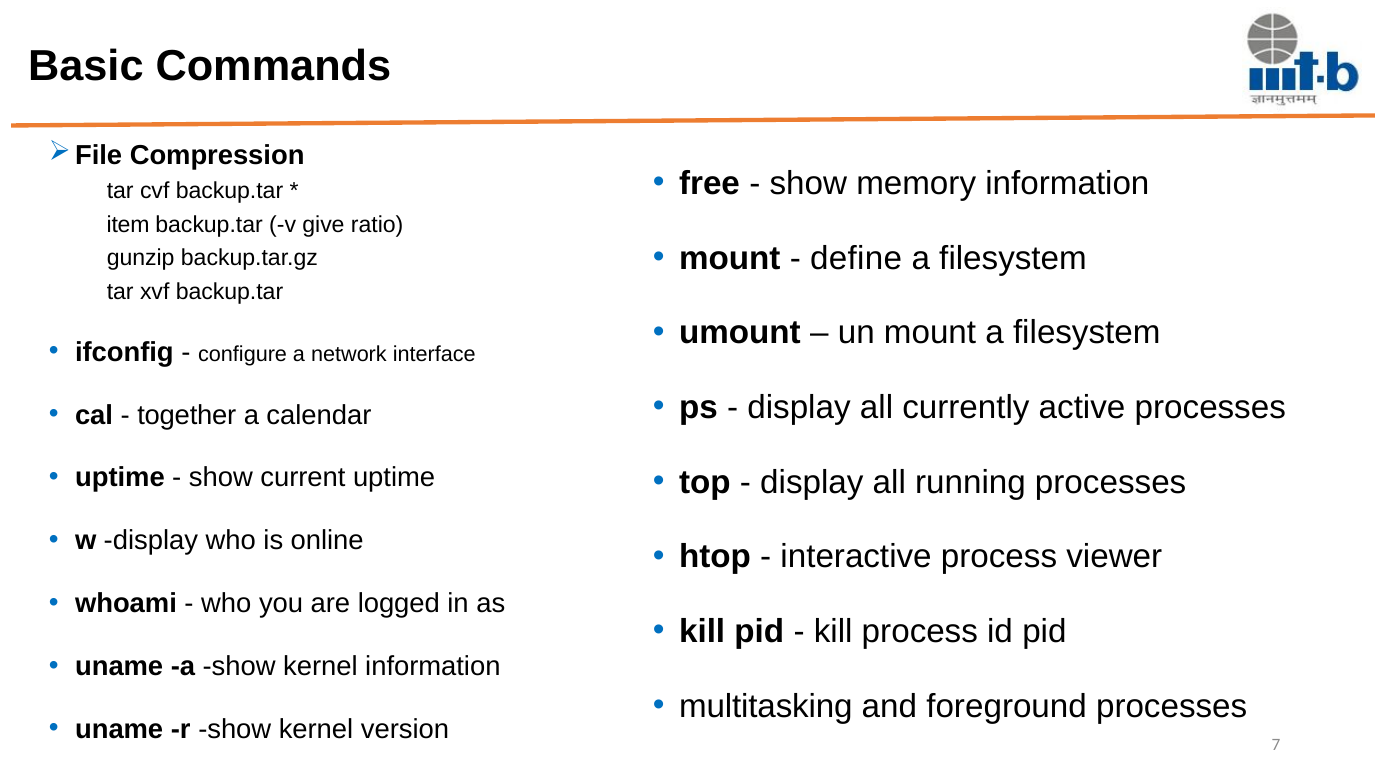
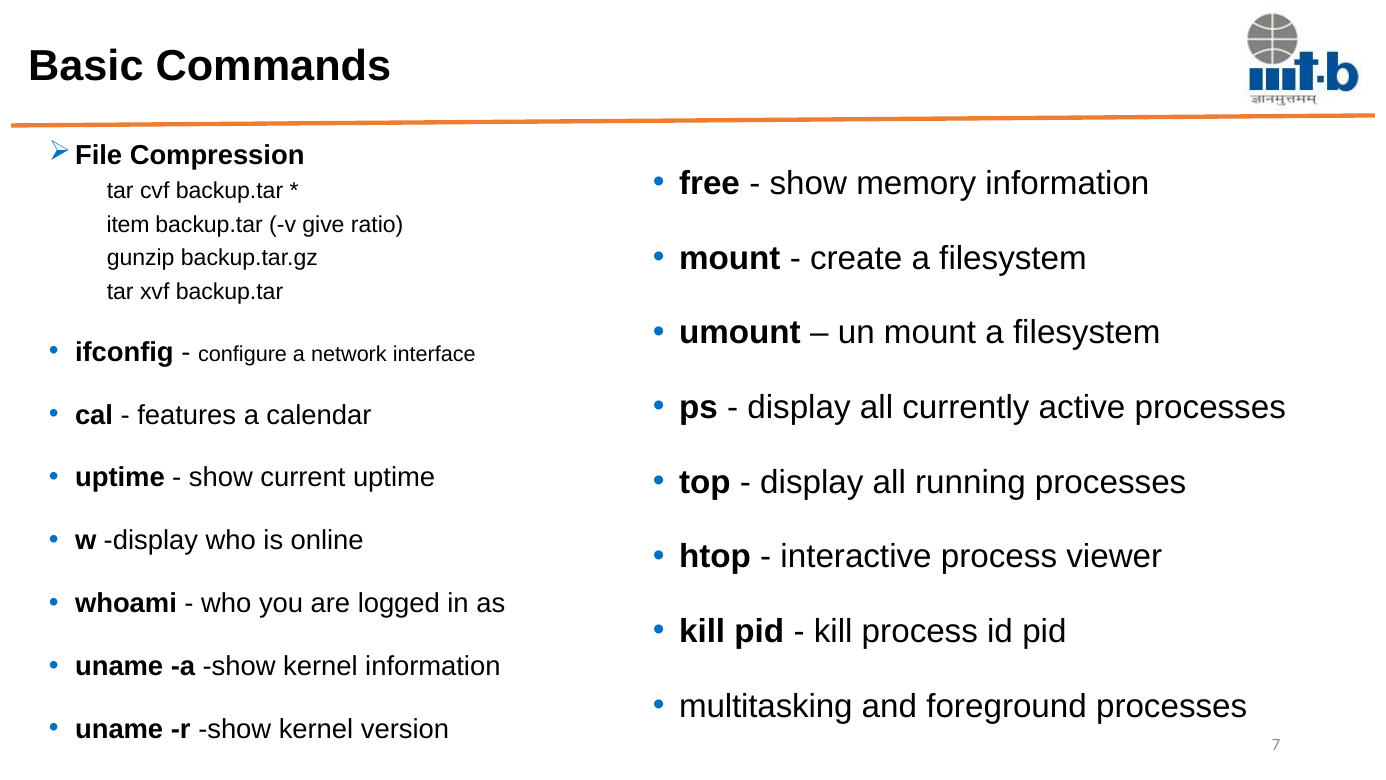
define: define -> create
together: together -> features
